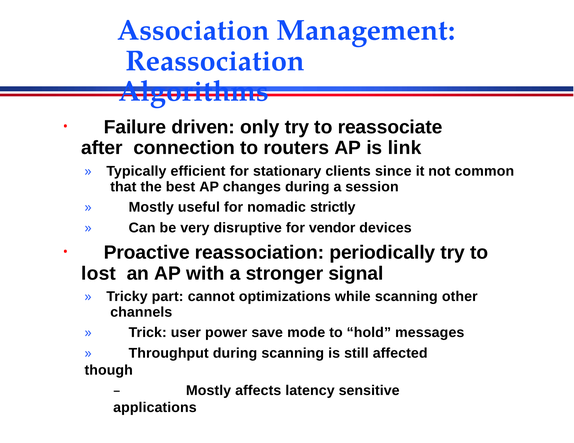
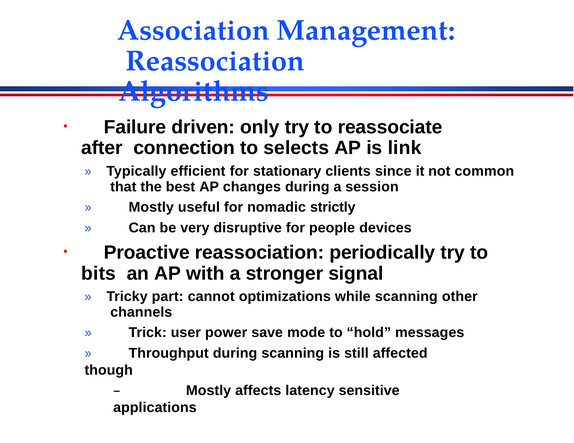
routers: routers -> selects
vendor: vendor -> people
lost: lost -> bits
